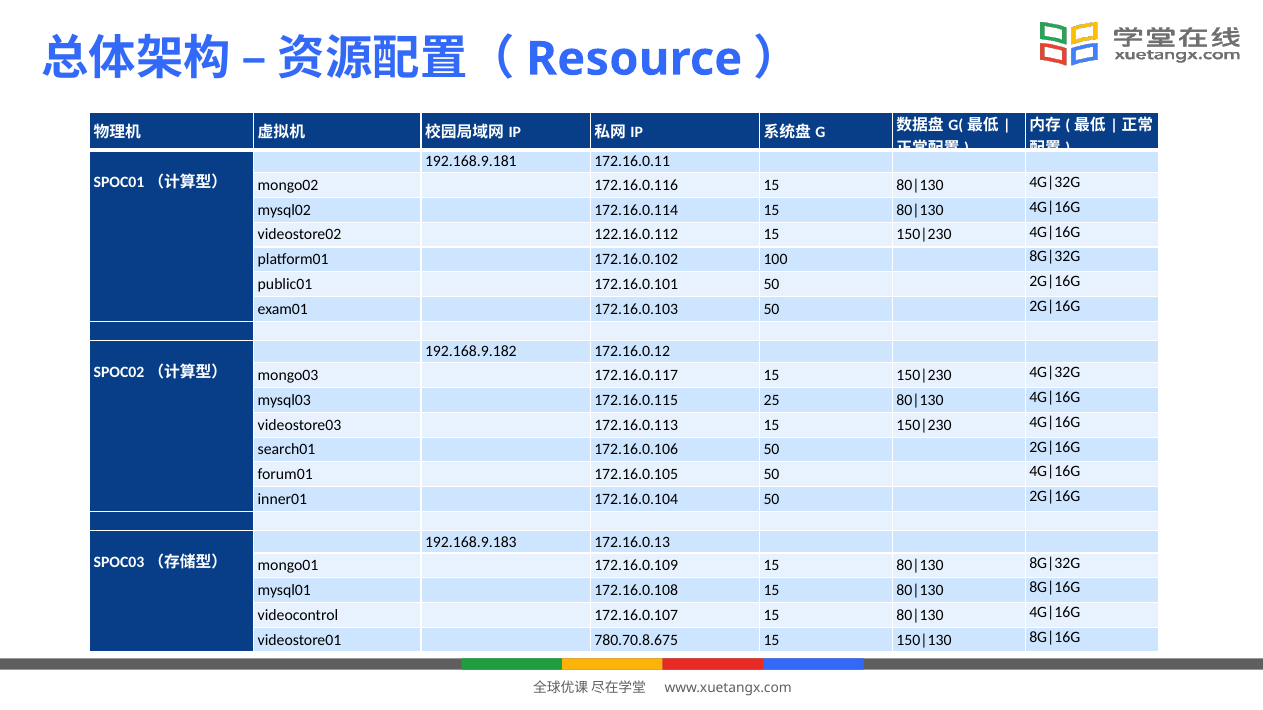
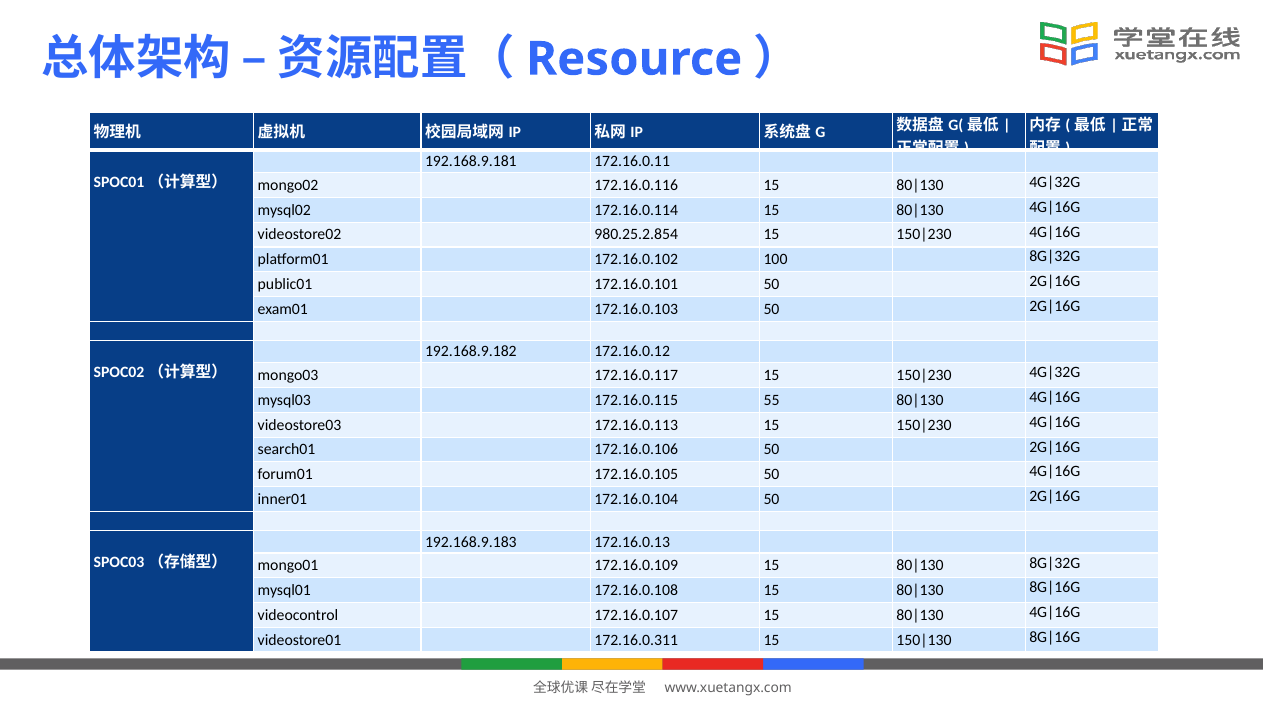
122.16.0.112: 122.16.0.112 -> 980.25.2.854
25: 25 -> 55
780.70.8.675: 780.70.8.675 -> 172.16.0.311
